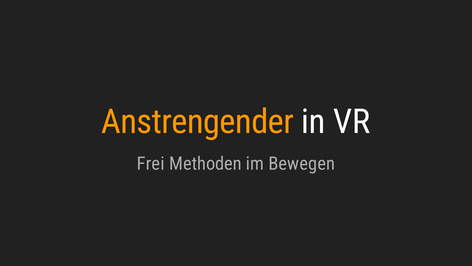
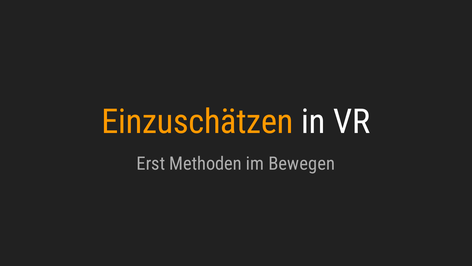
Anstrengender: Anstrengender -> Einzuschätzen
Frei: Frei -> Erst
